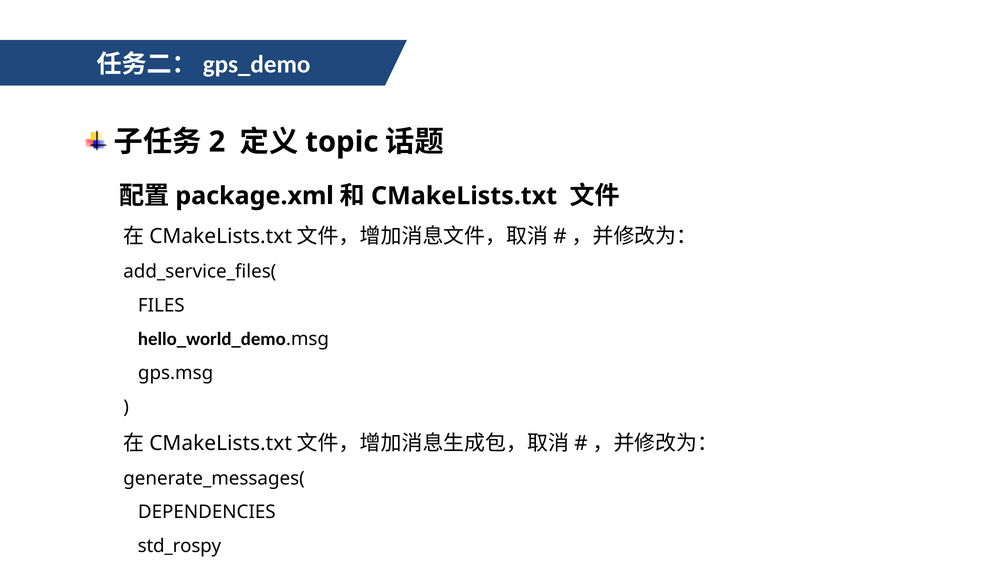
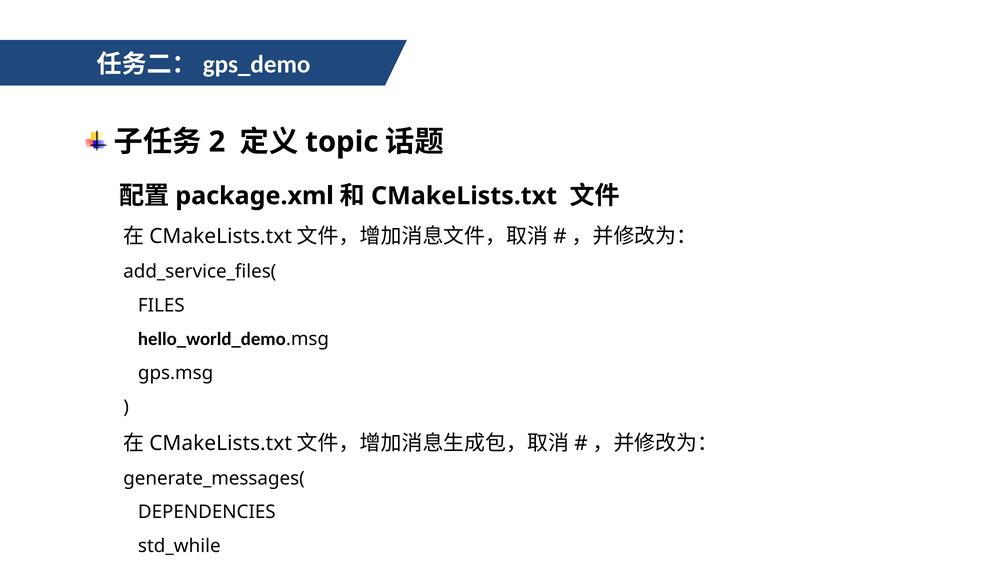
std_rospy: std_rospy -> std_while
